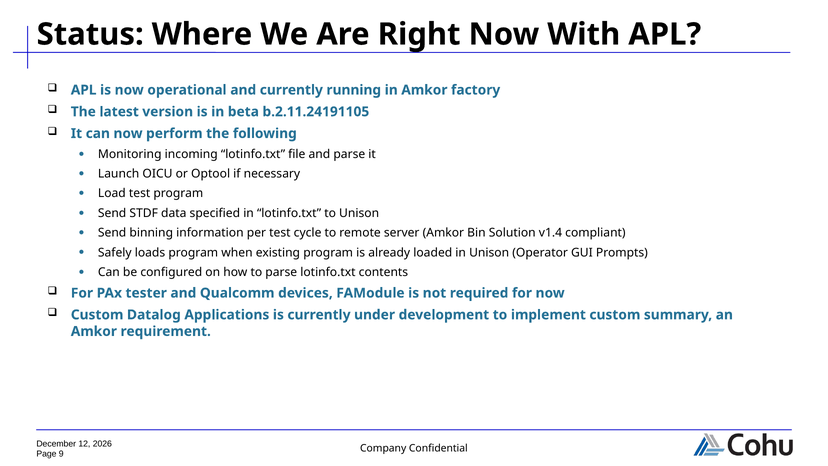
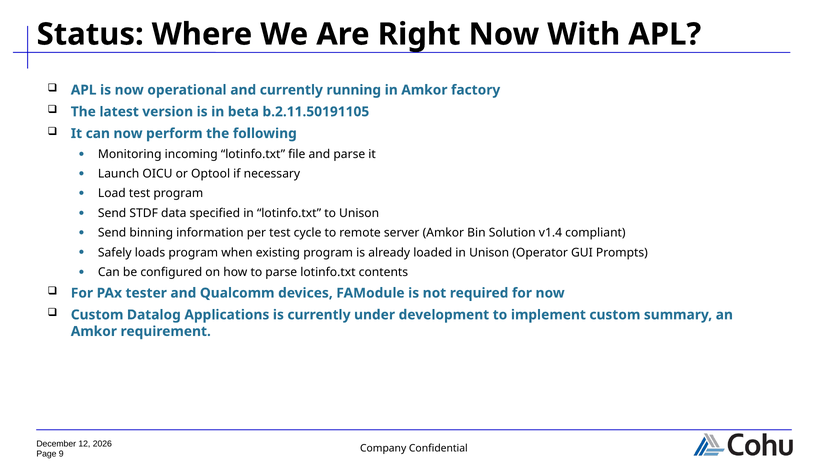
b.2.11.24191105: b.2.11.24191105 -> b.2.11.50191105
